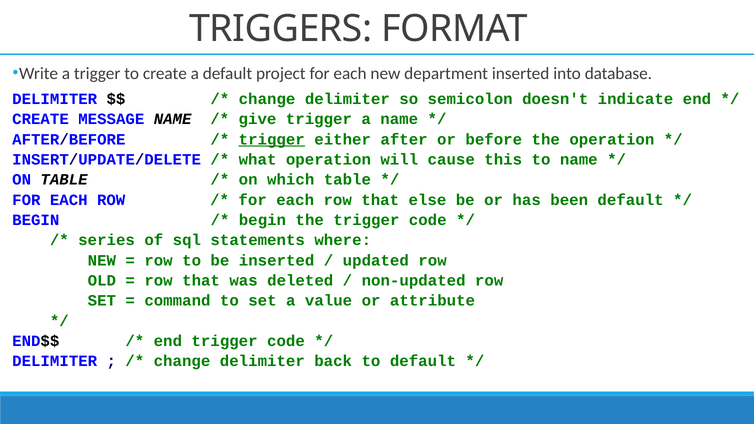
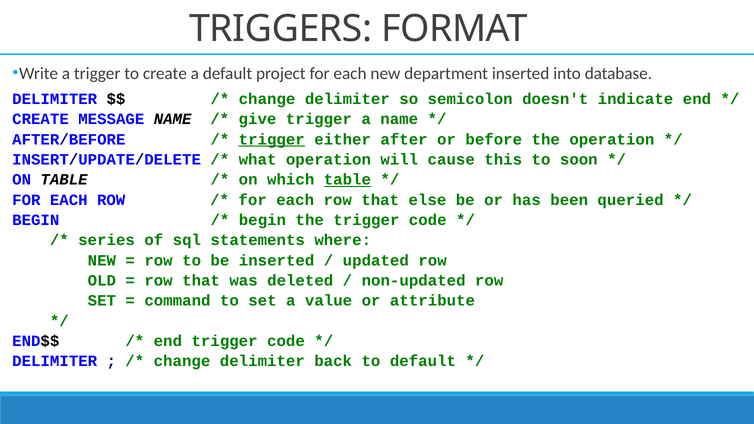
to name: name -> soon
table at (347, 180) underline: none -> present
been default: default -> queried
